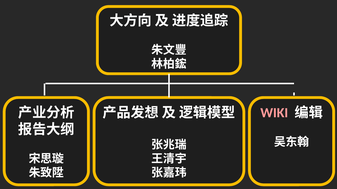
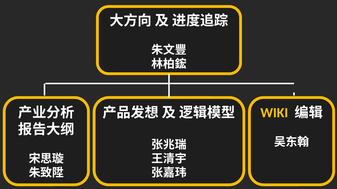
WIKI colour: pink -> yellow
